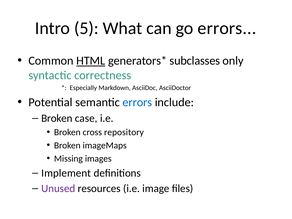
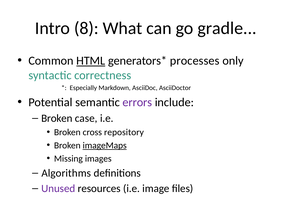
5: 5 -> 8
go errors: errors -> gradle
subclasses: subclasses -> processes
errors at (137, 102) colour: blue -> purple
imageMaps underline: none -> present
Implement: Implement -> Algorithms
